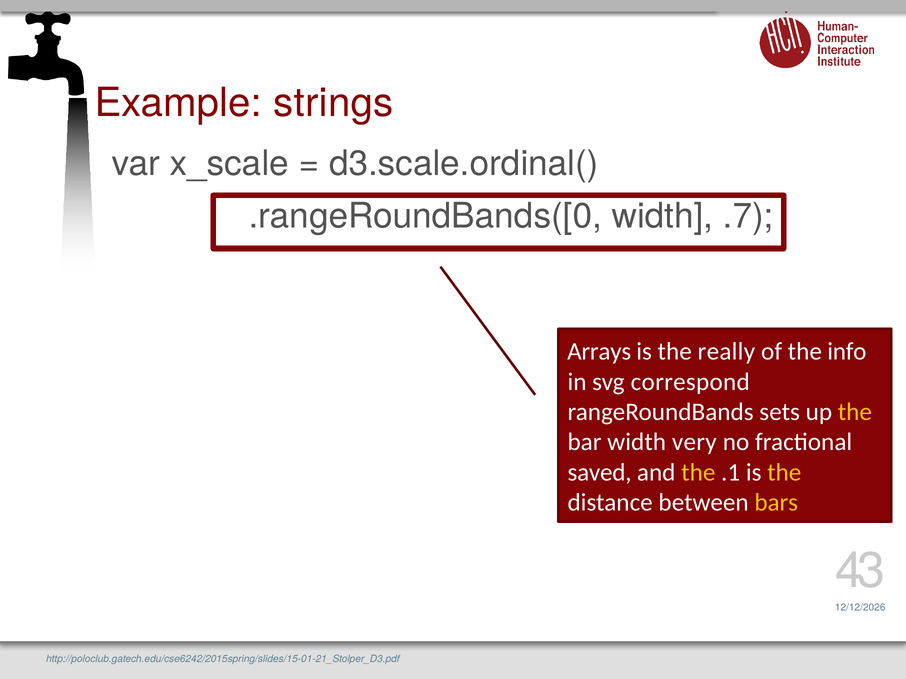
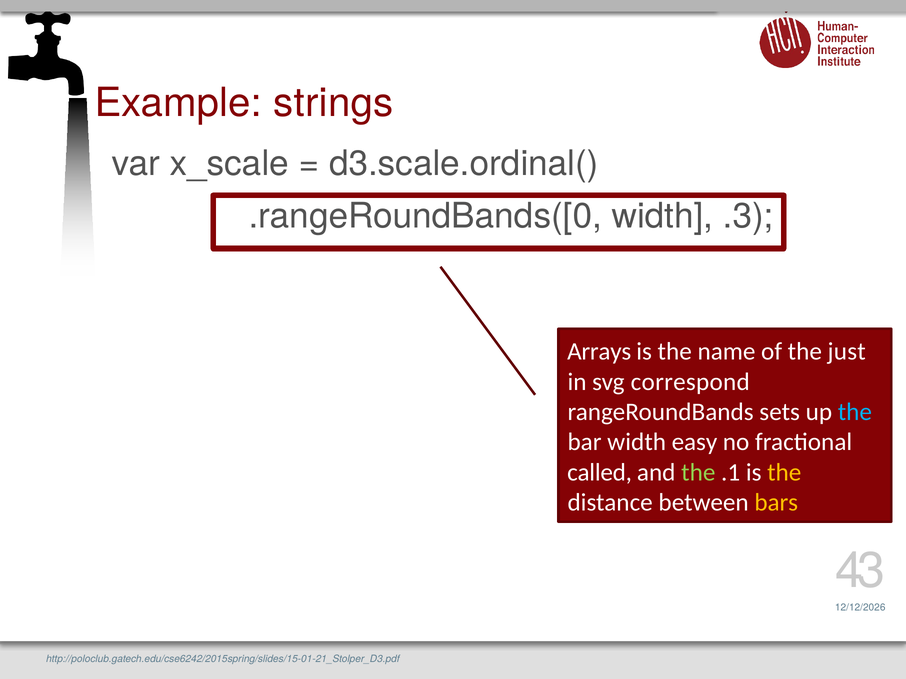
.7: .7 -> .3
really: really -> name
info: info -> just
the at (855, 412) colour: yellow -> light blue
very: very -> easy
saved: saved -> called
the at (698, 473) colour: yellow -> light green
